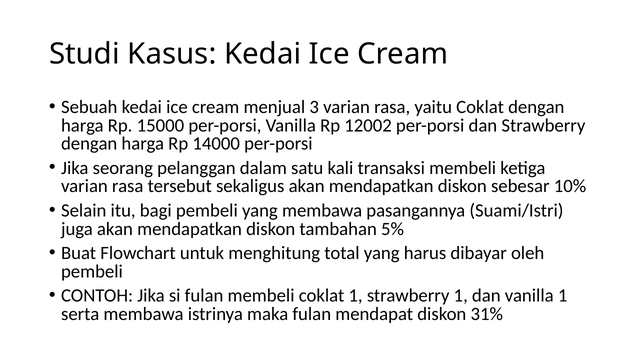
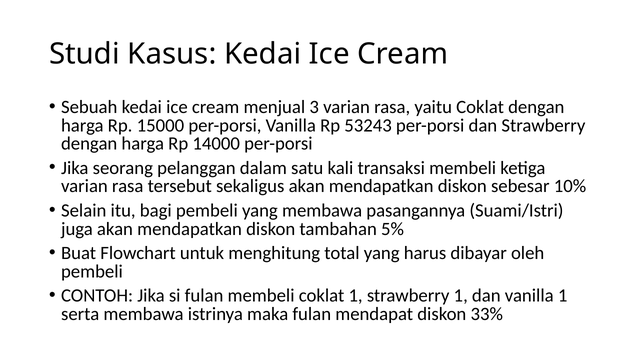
12002: 12002 -> 53243
31%: 31% -> 33%
